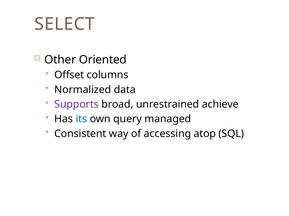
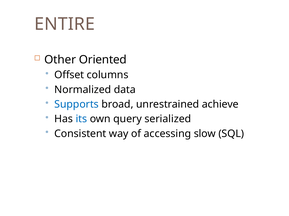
SELECT: SELECT -> ENTIRE
Supports colour: purple -> blue
managed: managed -> serialized
atop: atop -> slow
